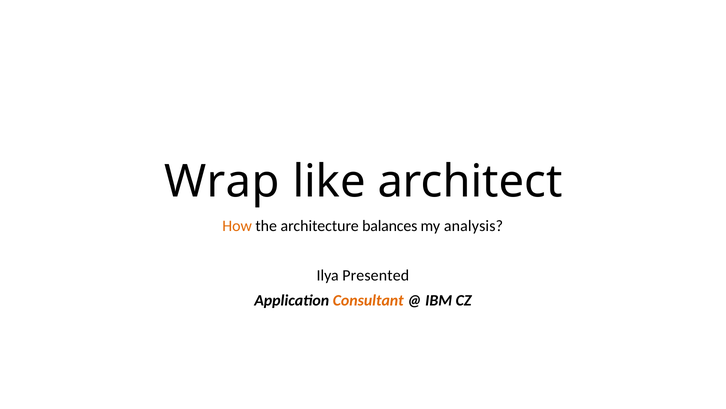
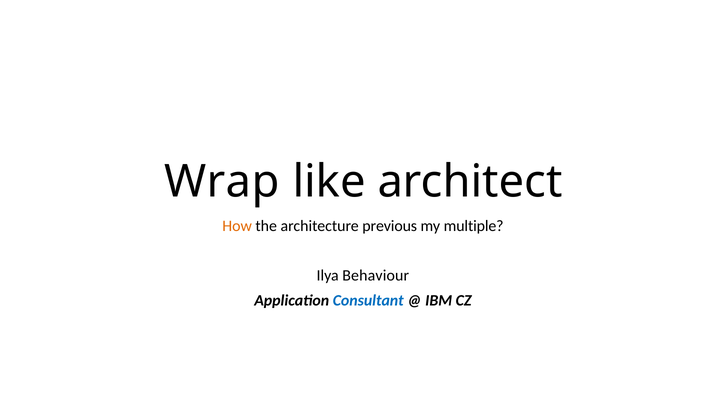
balances: balances -> previous
analysis: analysis -> multiple
Presented: Presented -> Behaviour
Consultant colour: orange -> blue
